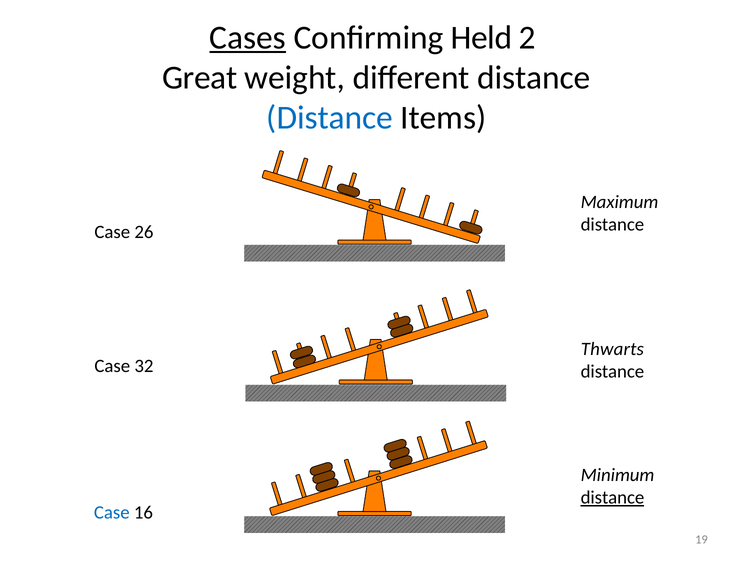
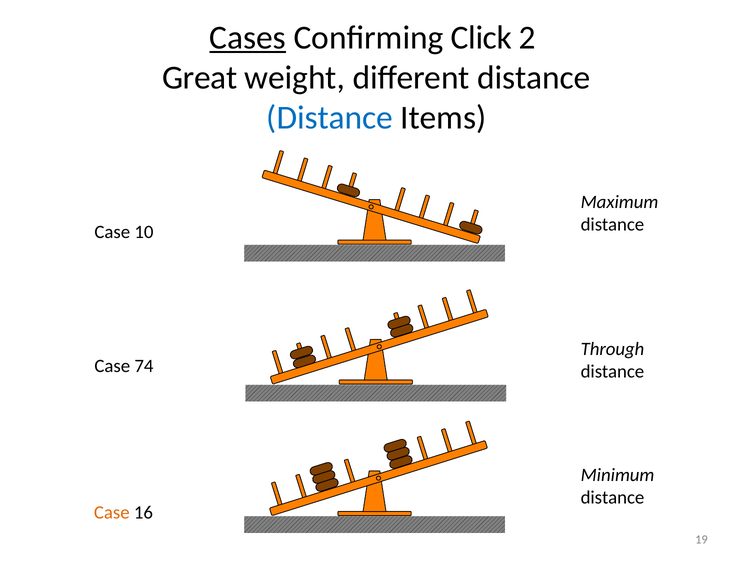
Held: Held -> Click
26: 26 -> 10
Thwarts: Thwarts -> Through
32: 32 -> 74
distance at (612, 497) underline: present -> none
Case at (112, 512) colour: blue -> orange
